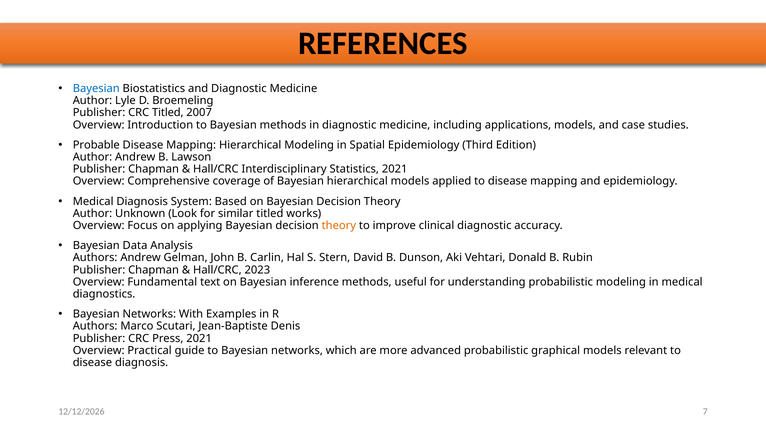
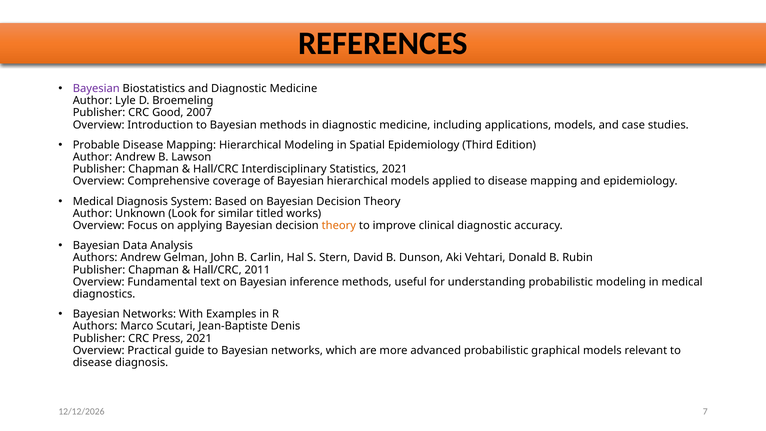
Bayesian at (96, 88) colour: blue -> purple
CRC Titled: Titled -> Good
2023: 2023 -> 2011
